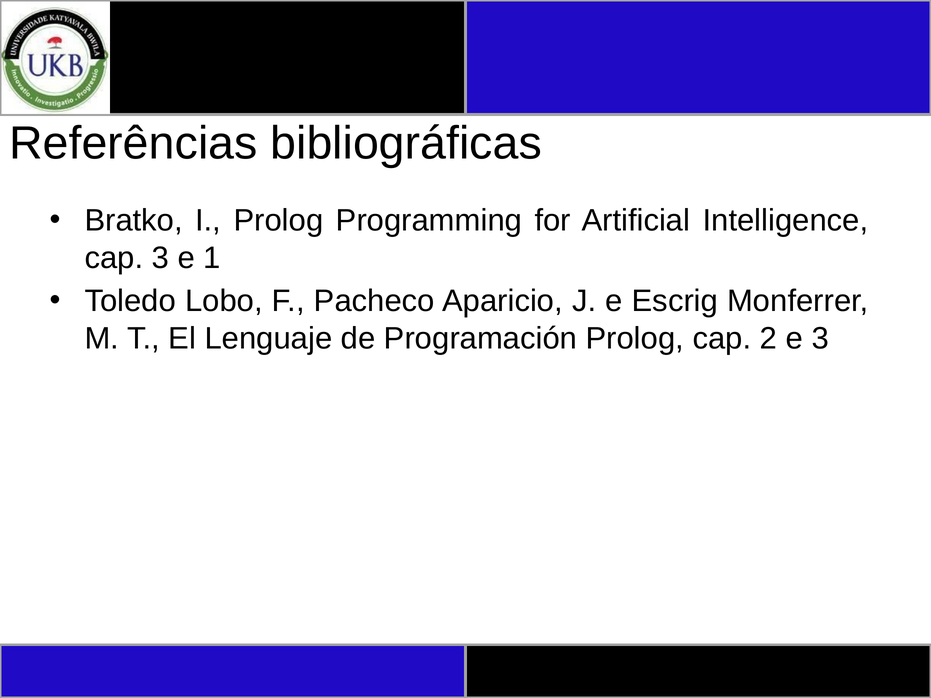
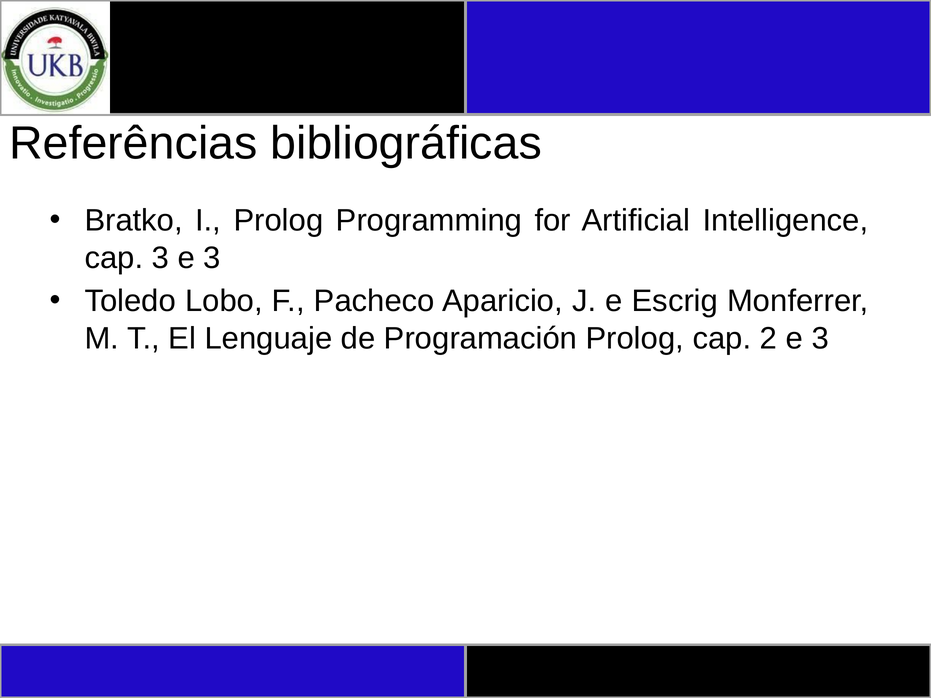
3 e 1: 1 -> 3
